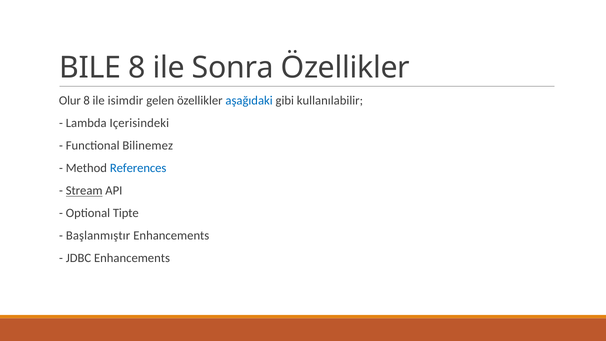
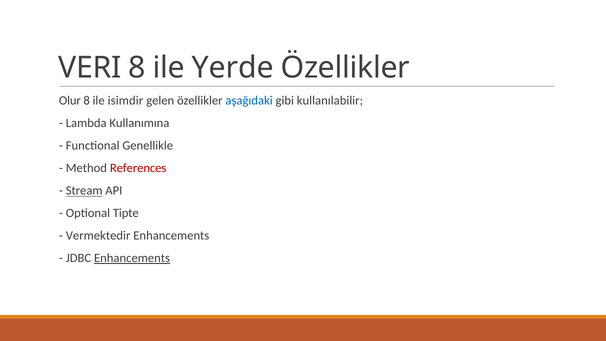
BILE: BILE -> VERI
Sonra: Sonra -> Yerde
Içerisindeki: Içerisindeki -> Kullanımına
Bilinemez: Bilinemez -> Genellikle
References colour: blue -> red
Başlanmıştır: Başlanmıştır -> Vermektedir
Enhancements at (132, 258) underline: none -> present
